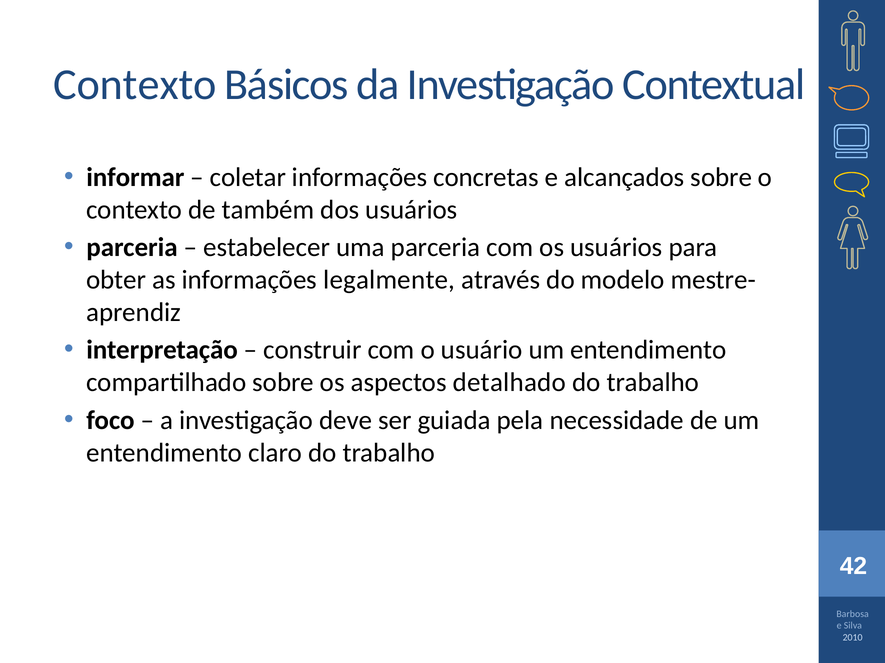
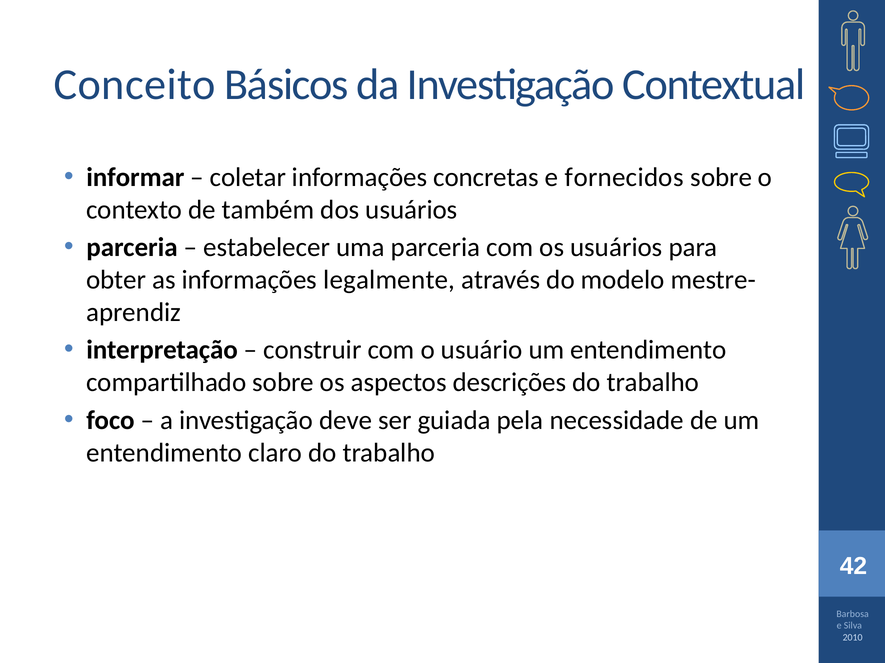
Contexto at (135, 85): Contexto -> Conceito
alcançados: alcançados -> fornecidos
detalhado: detalhado -> descrições
